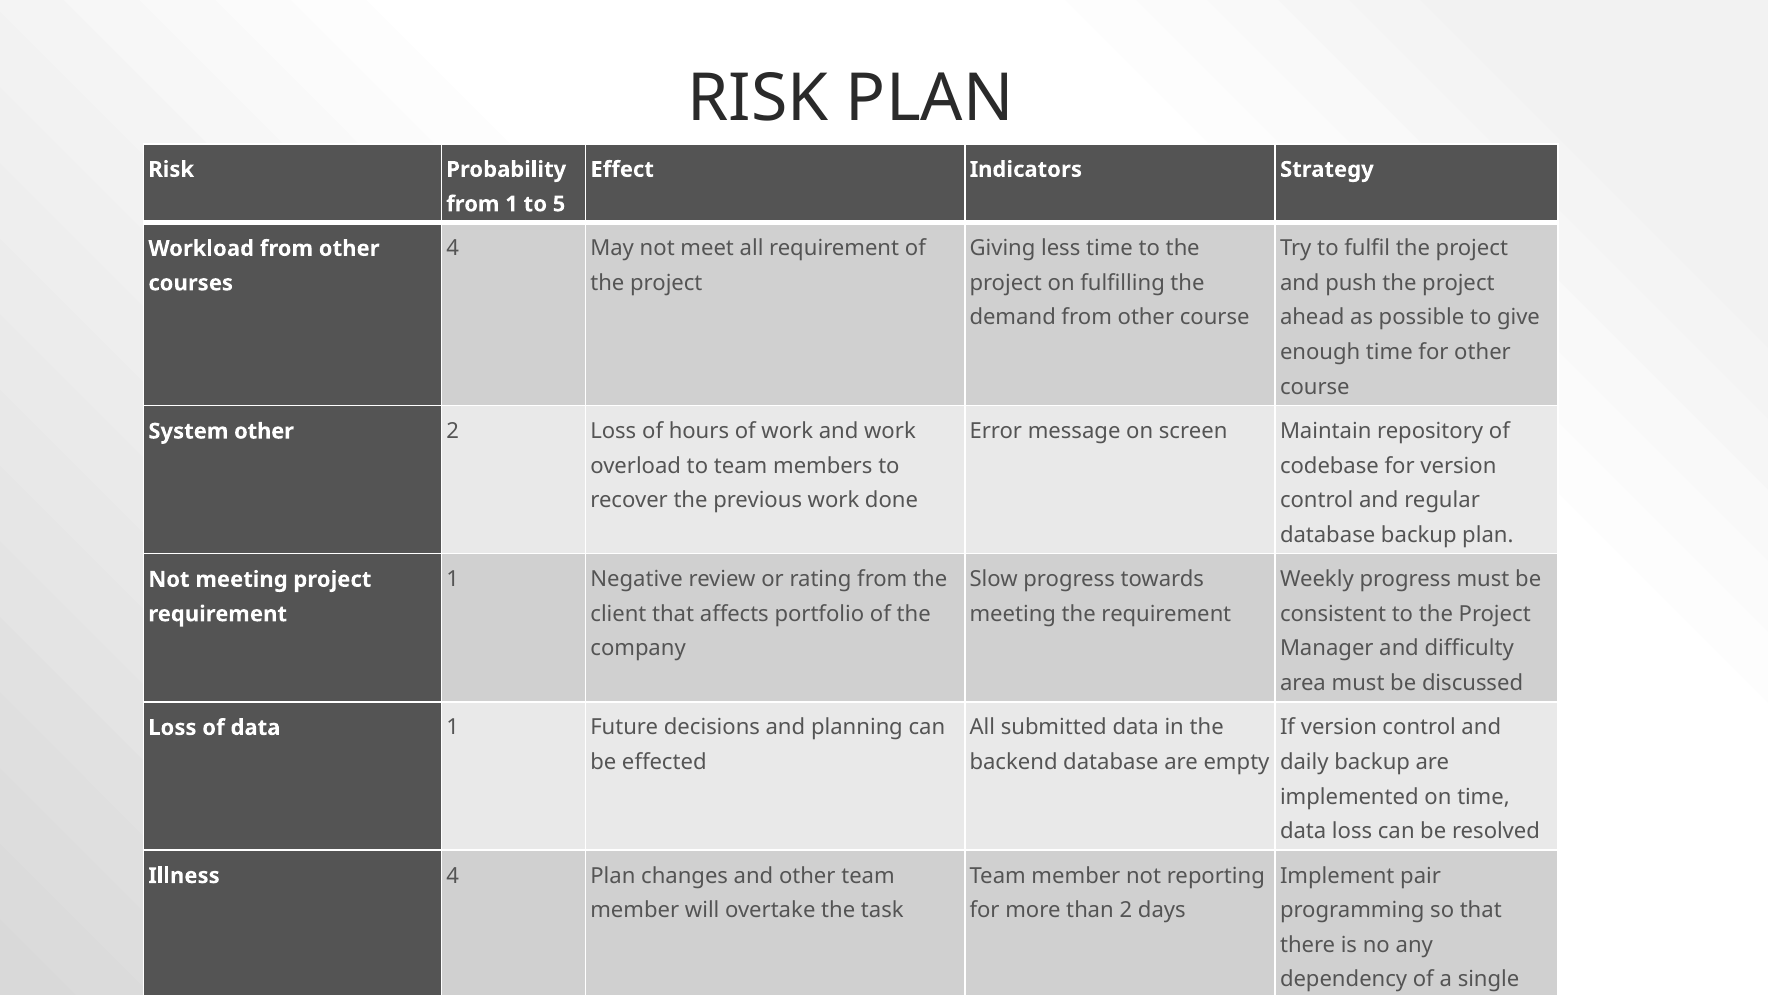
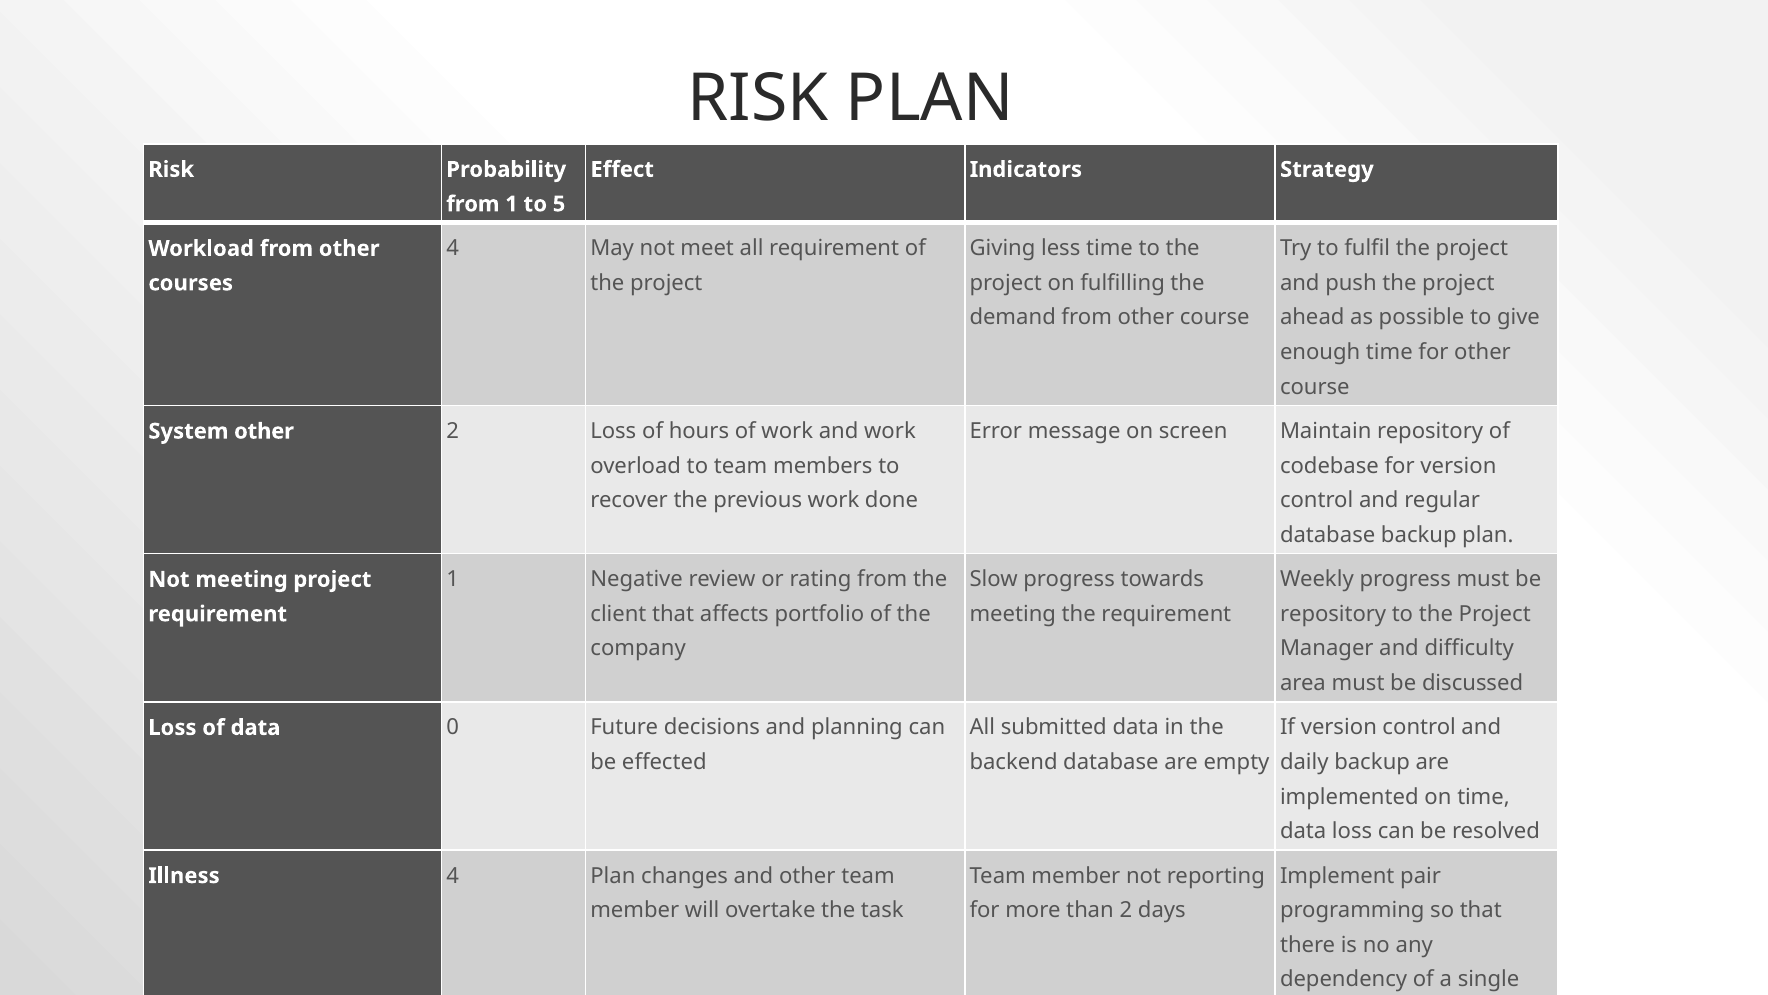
consistent at (1333, 614): consistent -> repository
data 1: 1 -> 0
